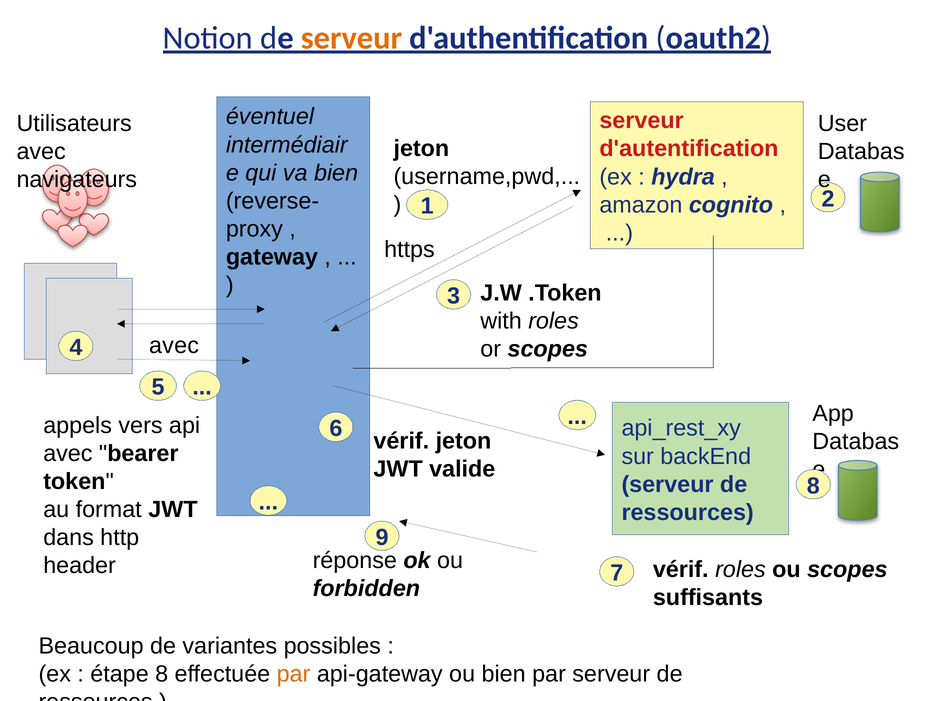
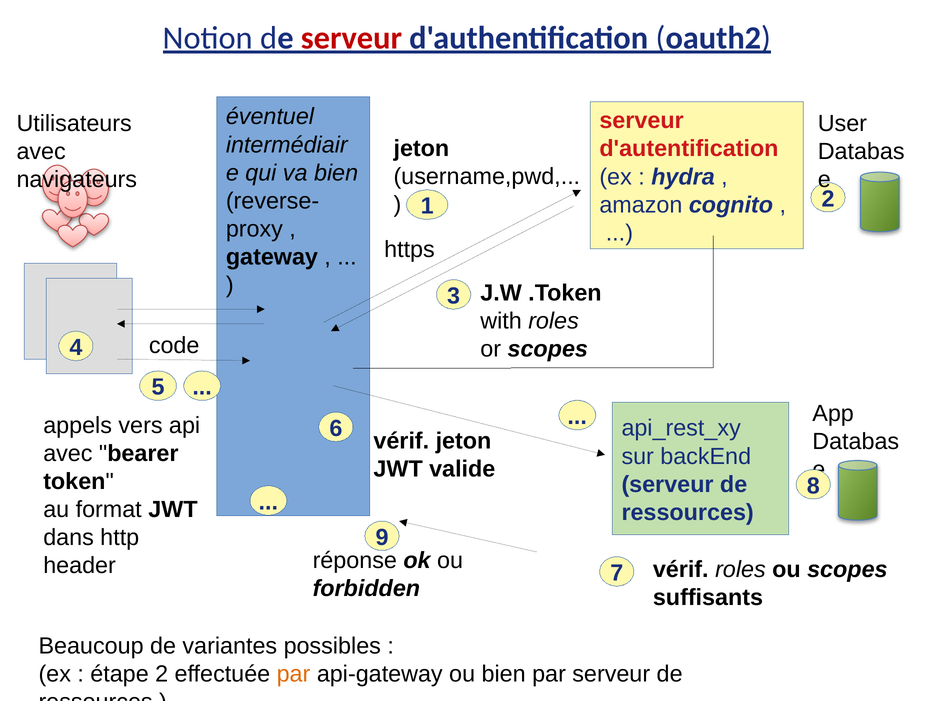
serveur at (351, 38) colour: orange -> red
avec at (174, 345): avec -> code
étape 8: 8 -> 2
